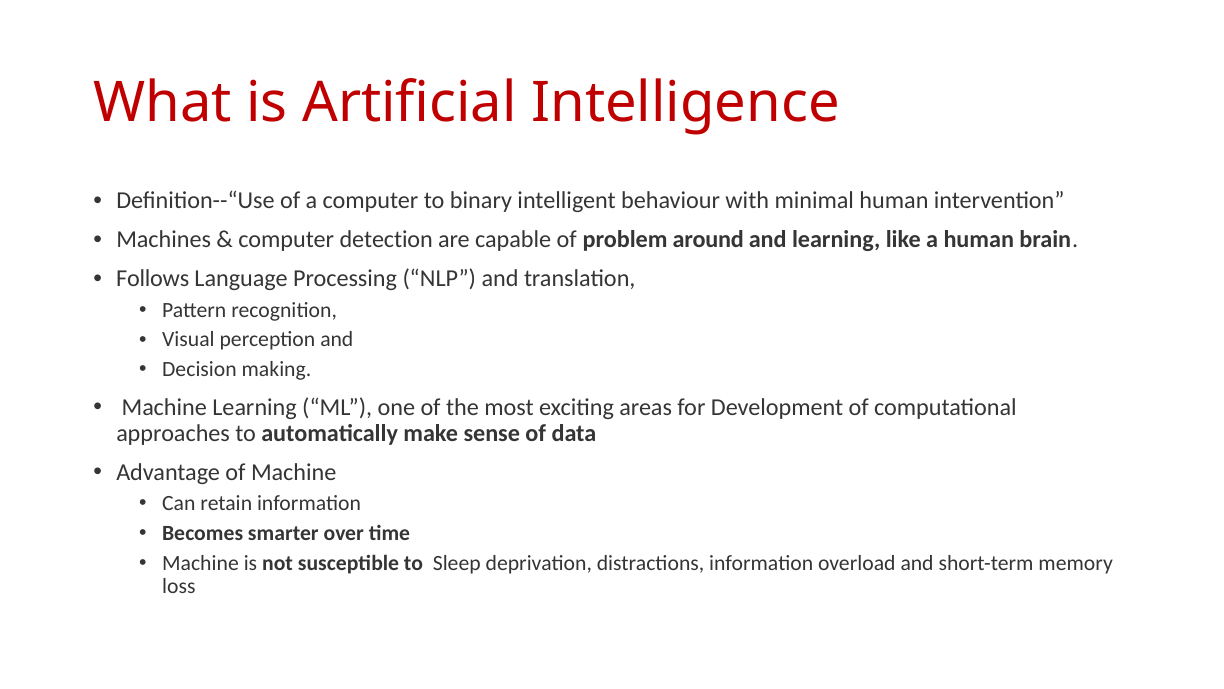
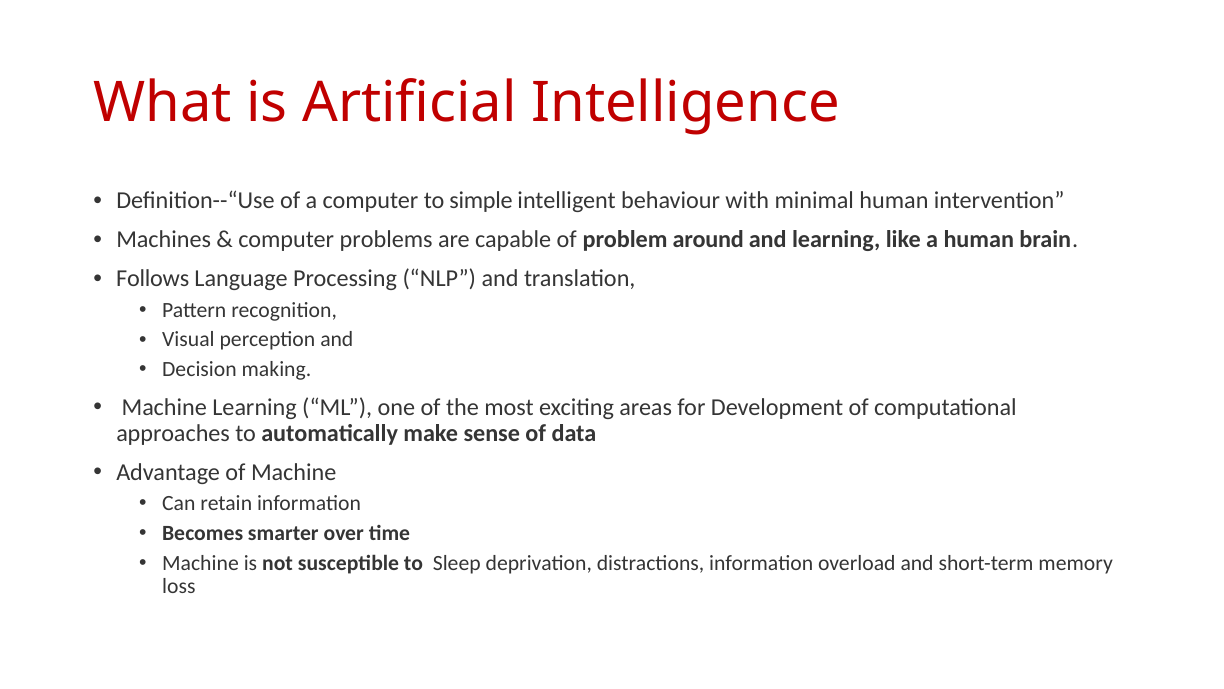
binary: binary -> simple
detection: detection -> problems
